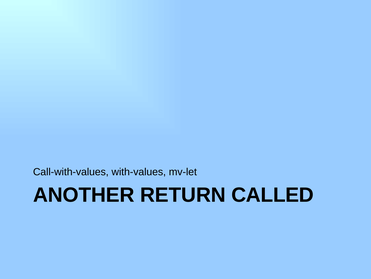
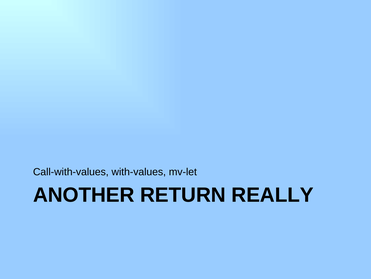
CALLED: CALLED -> REALLY
